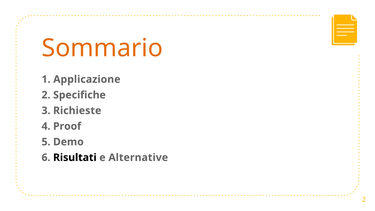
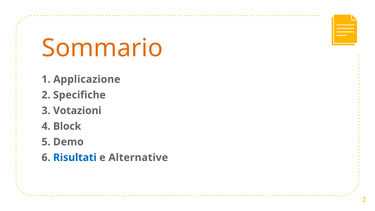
Richieste: Richieste -> Votazioni
Proof: Proof -> Block
Risultati colour: black -> blue
